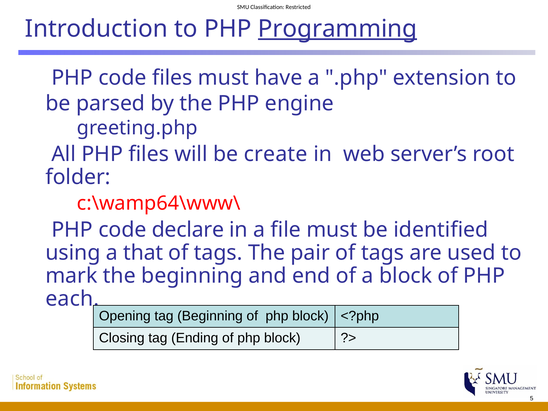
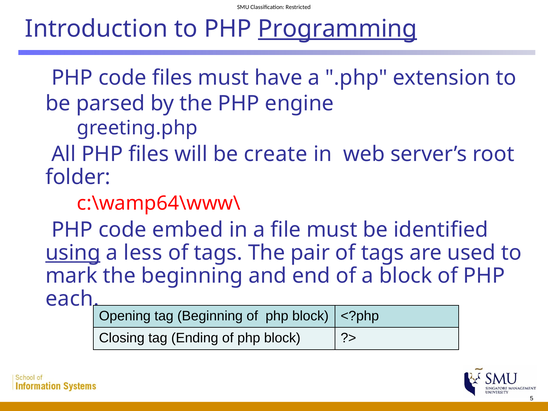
declare: declare -> embed
using underline: none -> present
that: that -> less
